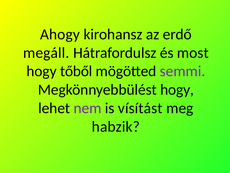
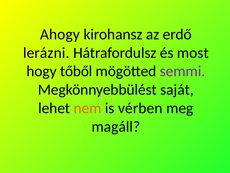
megáll: megáll -> lerázni
Megkönnyebbülést hogy: hogy -> saját
nem colour: purple -> orange
vísítást: vísítást -> vérben
habzik: habzik -> magáll
